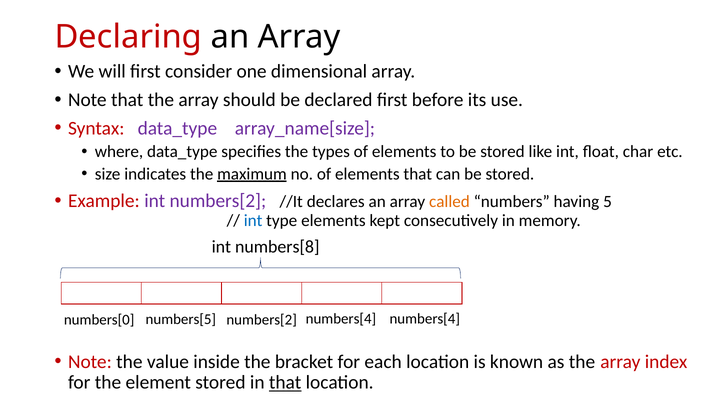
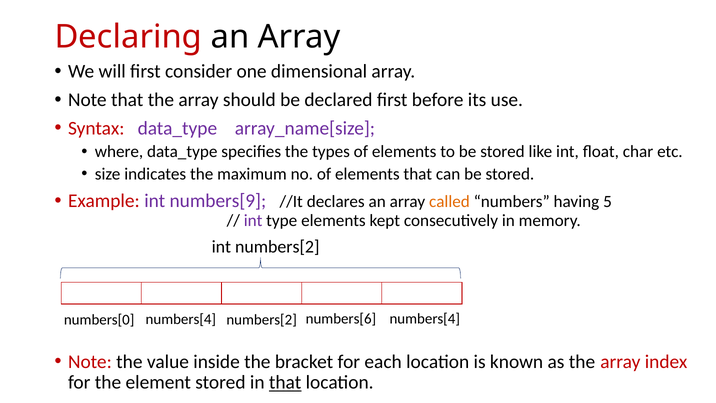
maximum underline: present -> none
int numbers[2: numbers[2 -> numbers[9
int at (253, 221) colour: blue -> purple
int numbers[8: numbers[8 -> numbers[2
numbers[0 numbers[5: numbers[5 -> numbers[4
numbers[2 numbers[4: numbers[4 -> numbers[6
